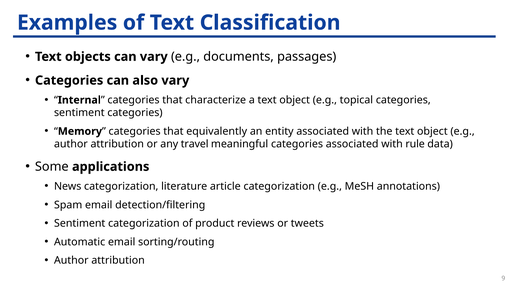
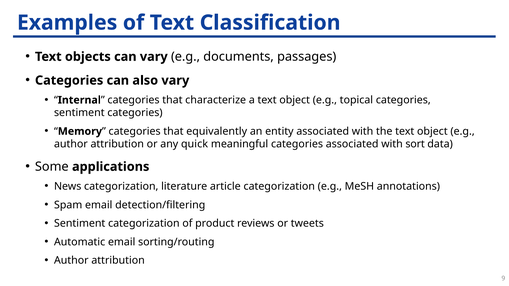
travel: travel -> quick
rule: rule -> sort
